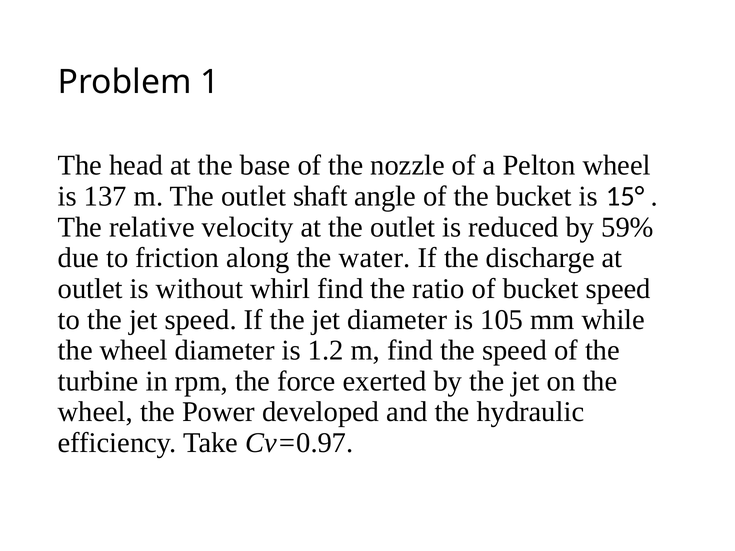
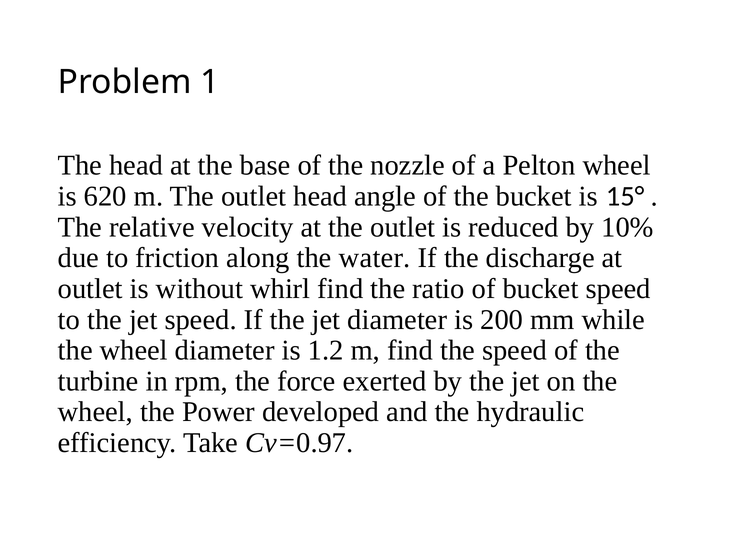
137: 137 -> 620
outlet shaft: shaft -> head
59%: 59% -> 10%
105: 105 -> 200
